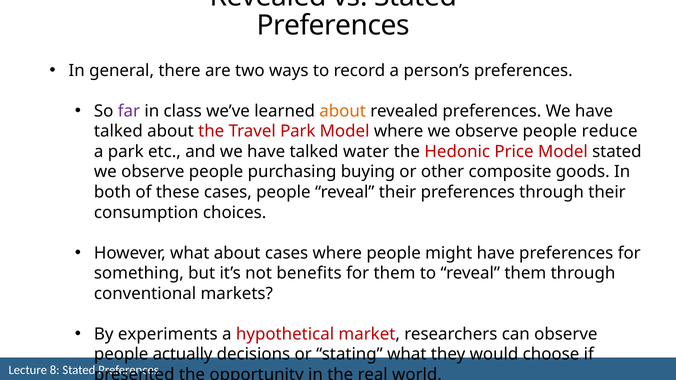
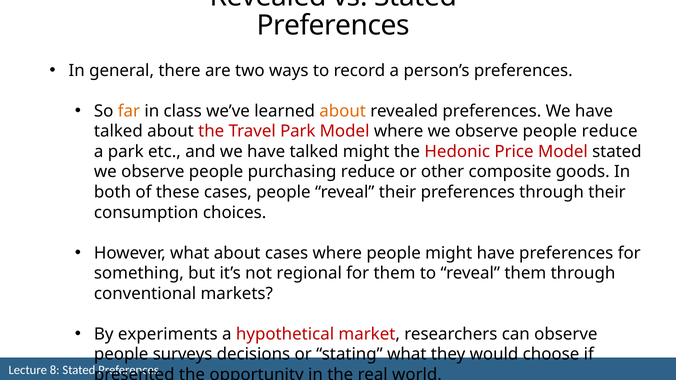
far colour: purple -> orange
talked water: water -> might
purchasing buying: buying -> reduce
benefits: benefits -> regional
actually: actually -> surveys
